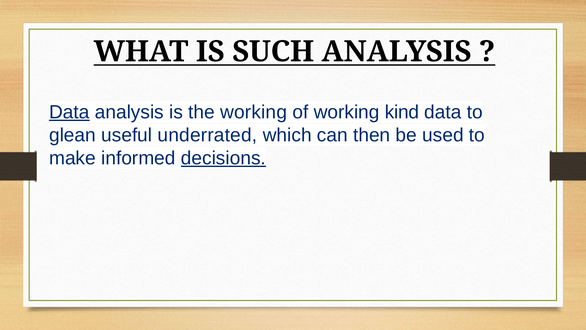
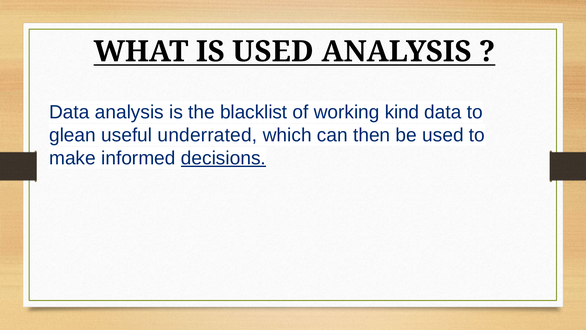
IS SUCH: SUCH -> USED
Data at (69, 112) underline: present -> none
the working: working -> blacklist
